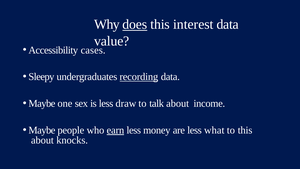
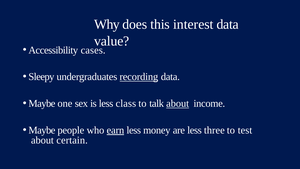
does underline: present -> none
draw: draw -> class
about at (178, 103) underline: none -> present
what: what -> three
to this: this -> test
knocks: knocks -> certain
